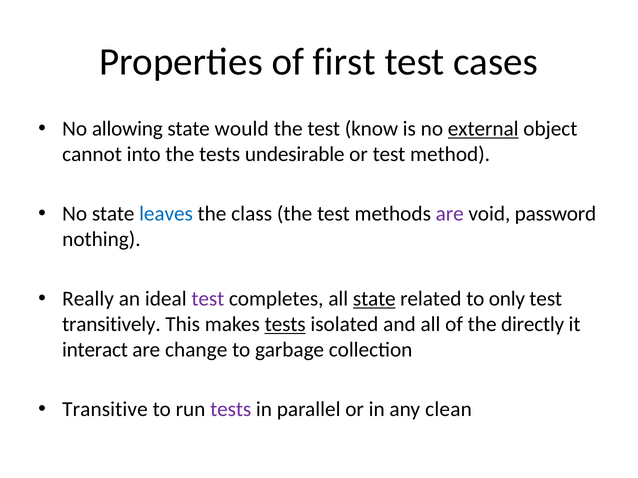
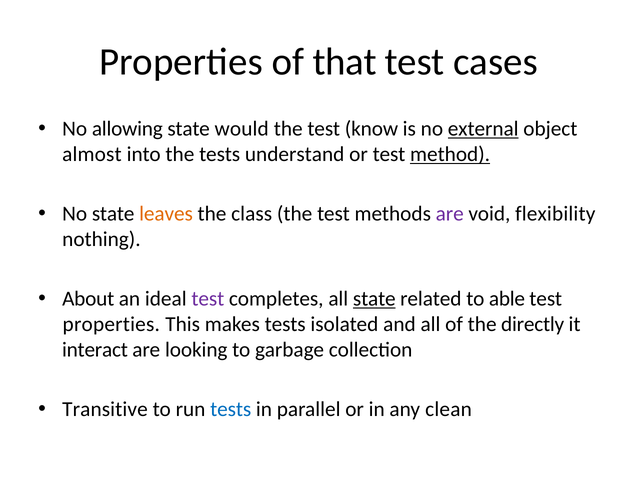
first: first -> that
cannot: cannot -> almost
undesirable: undesirable -> understand
method underline: none -> present
leaves colour: blue -> orange
password: password -> flexibility
Really: Really -> About
only: only -> able
transitively at (111, 325): transitively -> properties
tests at (285, 325) underline: present -> none
change: change -> looking
tests at (231, 410) colour: purple -> blue
